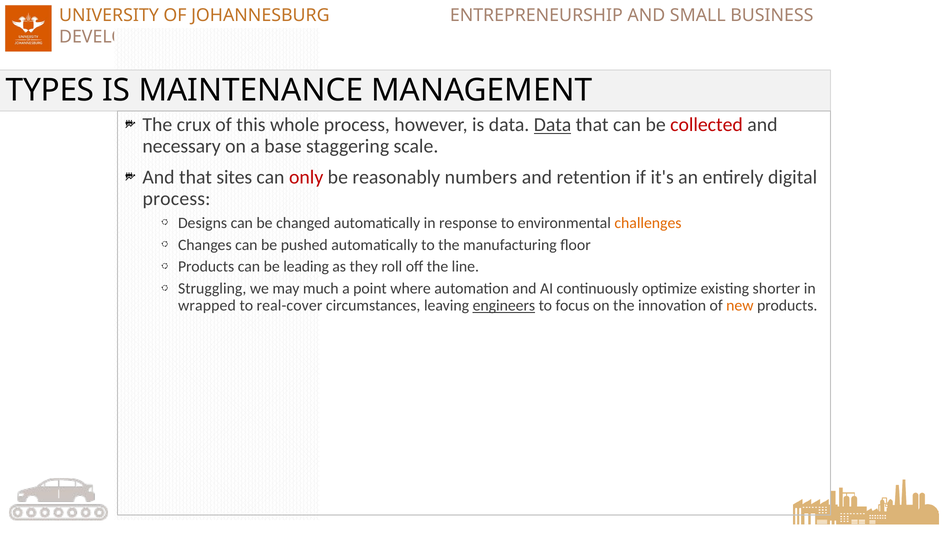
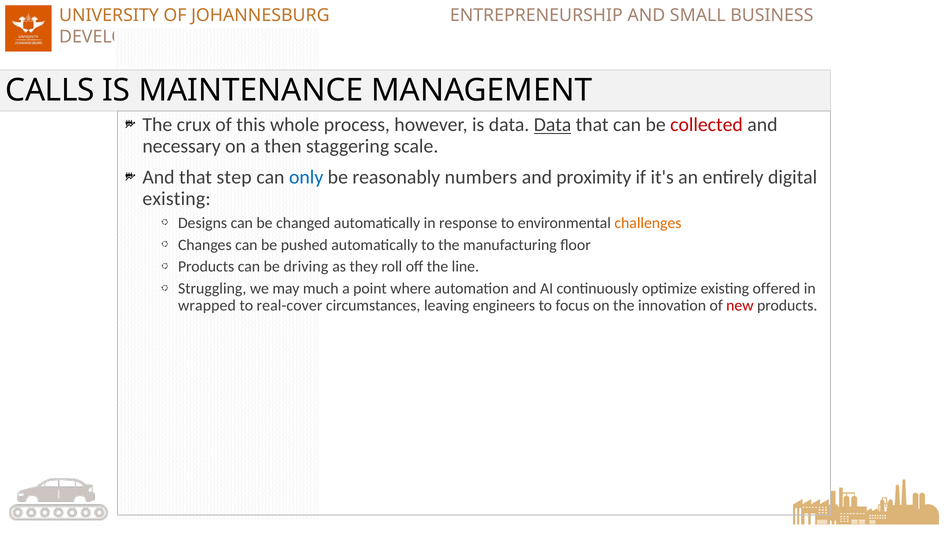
TYPES: TYPES -> CALLS
base: base -> then
sites: sites -> step
only colour: red -> blue
retention: retention -> proximity
process at (177, 199): process -> existing
leading: leading -> driving
shorter: shorter -> offered
engineers underline: present -> none
new colour: orange -> red
